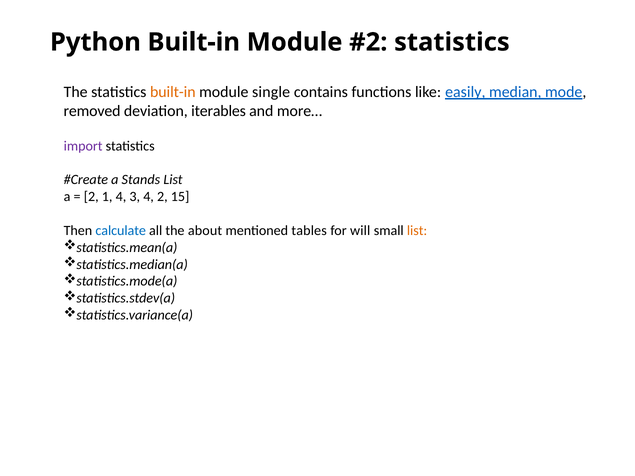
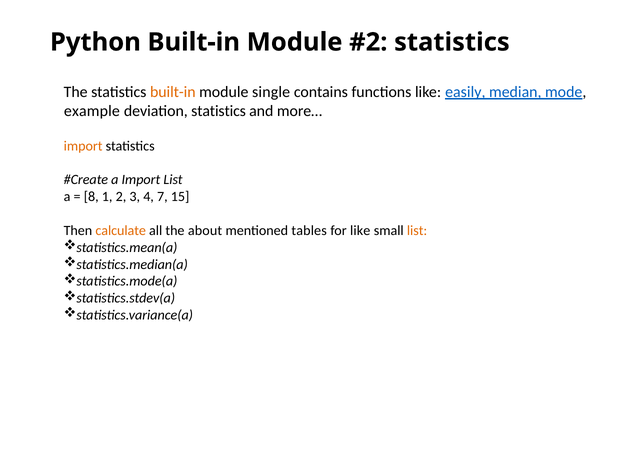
removed: removed -> example
deviation iterables: iterables -> statistics
import at (83, 146) colour: purple -> orange
a Stands: Stands -> Import
2 at (91, 197): 2 -> 8
1 4: 4 -> 2
4 2: 2 -> 7
calculate colour: blue -> orange
for will: will -> like
